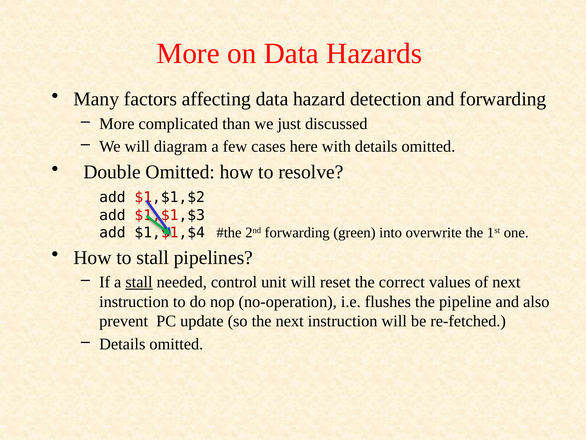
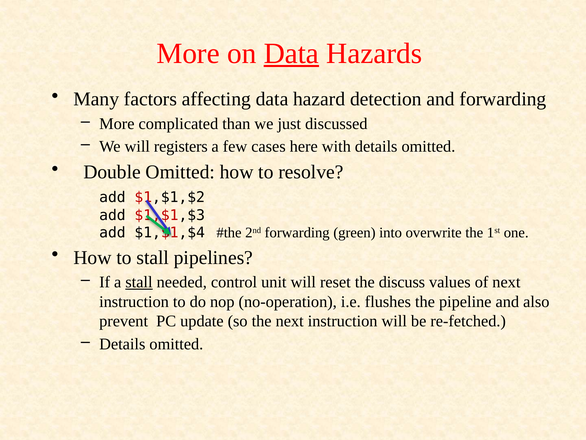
Data at (291, 53) underline: none -> present
diagram: diagram -> registers
correct: correct -> discuss
